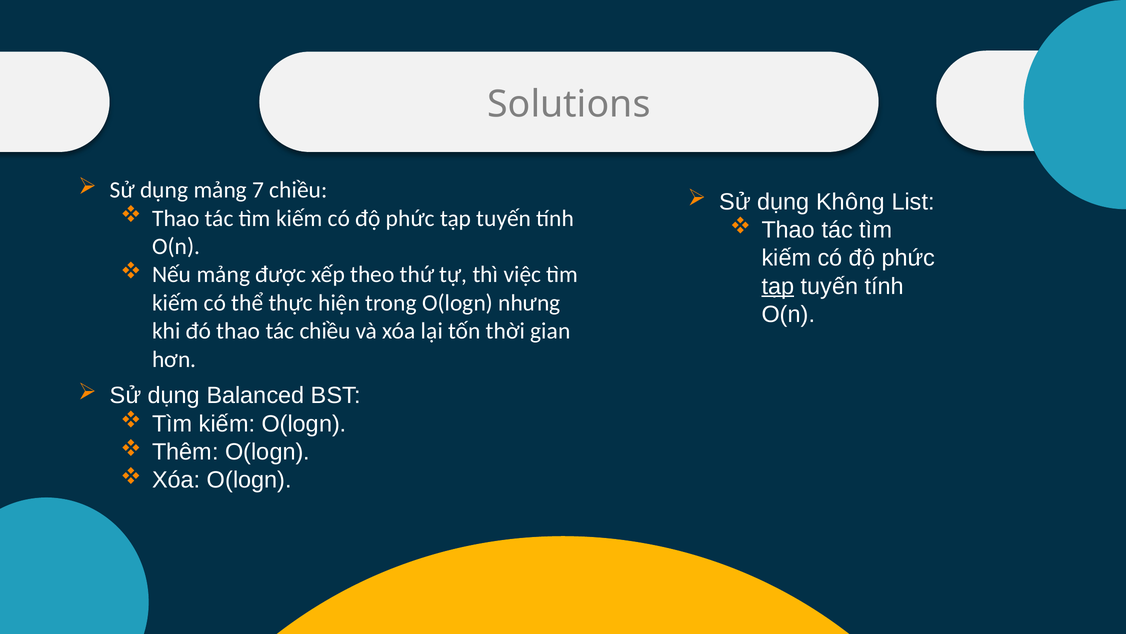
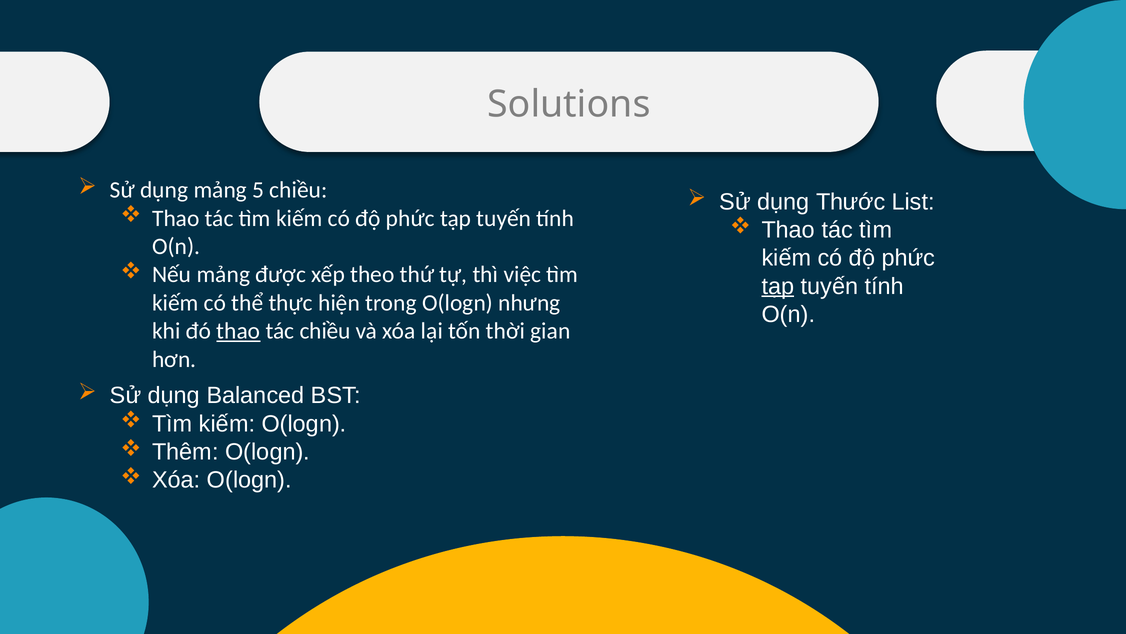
7: 7 -> 5
Không: Không -> Thước
thao at (238, 331) underline: none -> present
